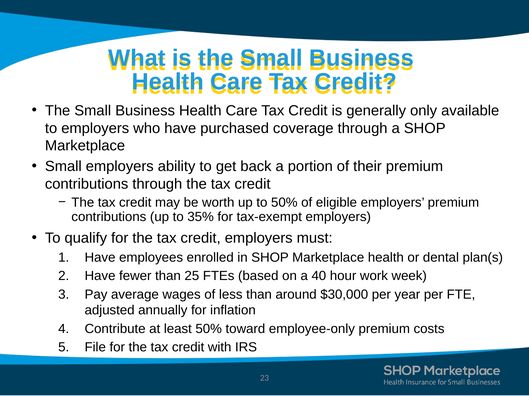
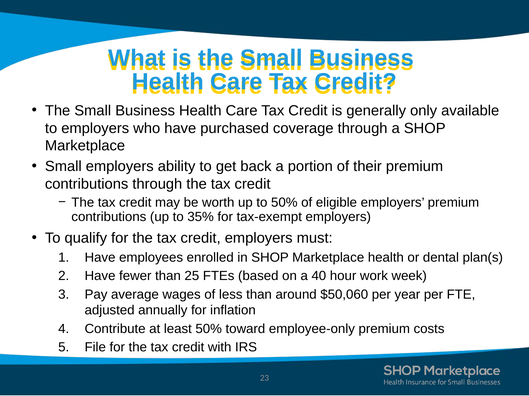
$30,000: $30,000 -> $50,060
